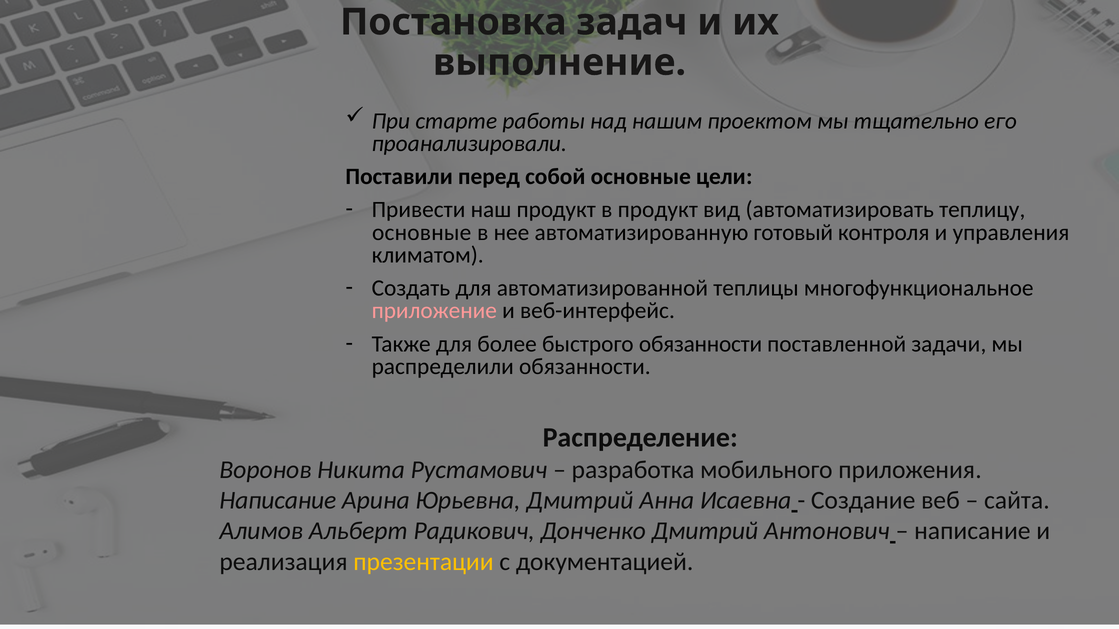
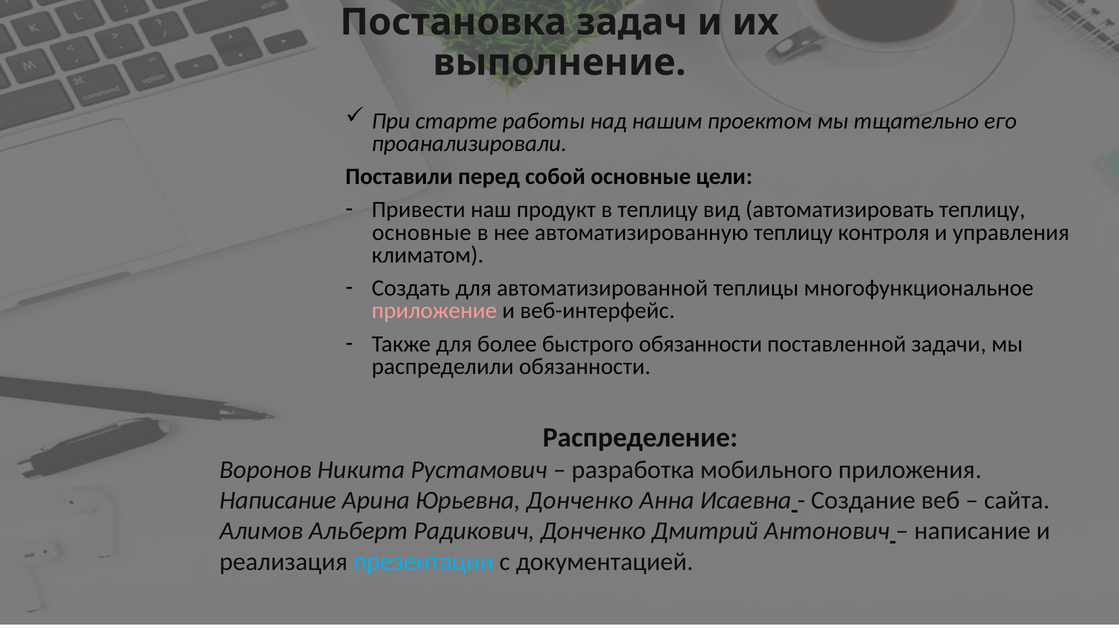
в продукт: продукт -> теплицу
автоматизированную готовый: готовый -> теплицу
Юрьевна Дмитрий: Дмитрий -> Донченко
презентации colour: yellow -> light blue
